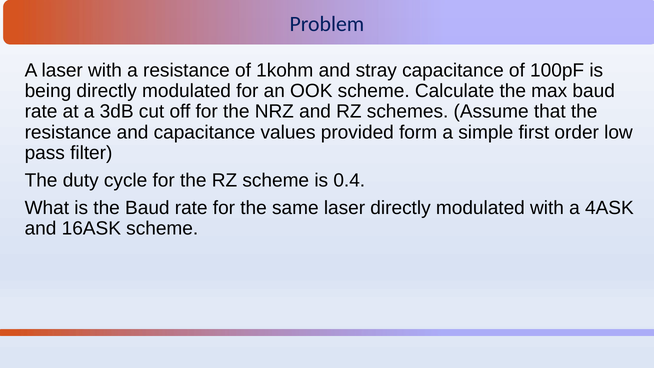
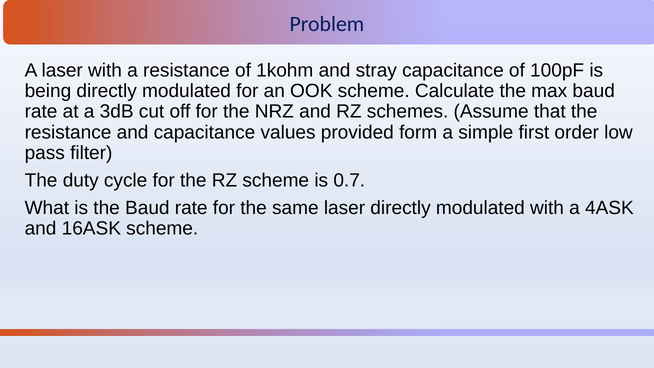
0.4: 0.4 -> 0.7
